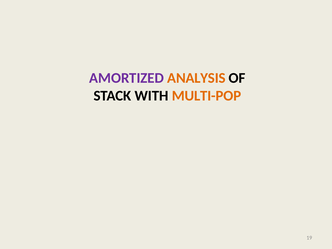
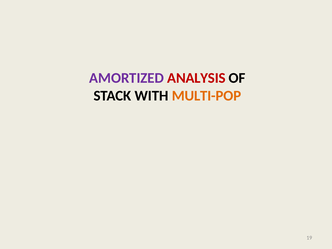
ANALYSIS colour: orange -> red
